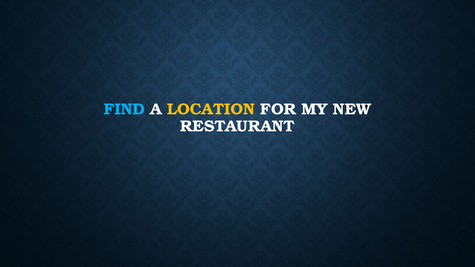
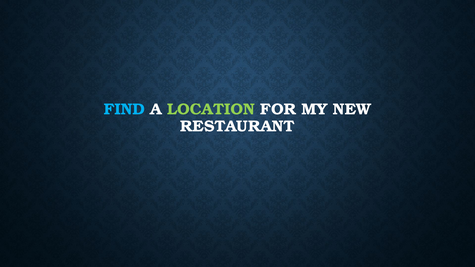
LOCATION colour: yellow -> light green
